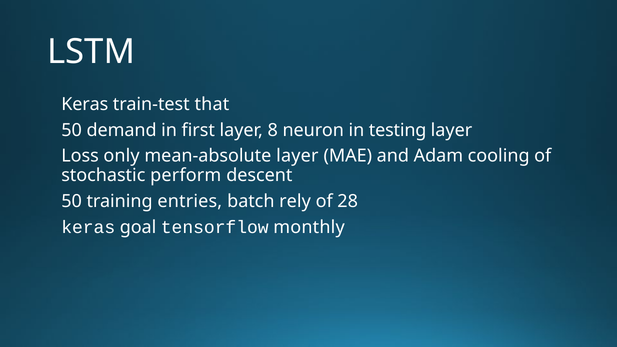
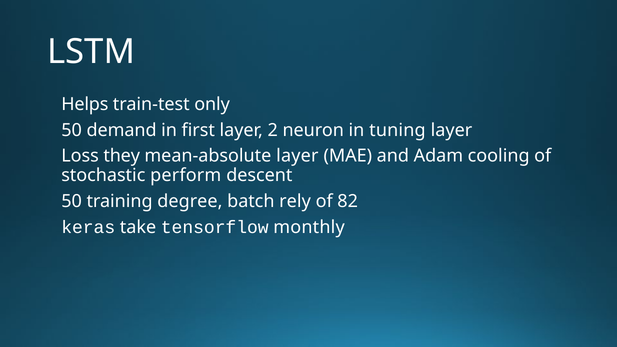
Keras at (85, 104): Keras -> Helps
that: that -> only
8: 8 -> 2
testing: testing -> tuning
only: only -> they
entries: entries -> degree
28: 28 -> 82
goal: goal -> take
